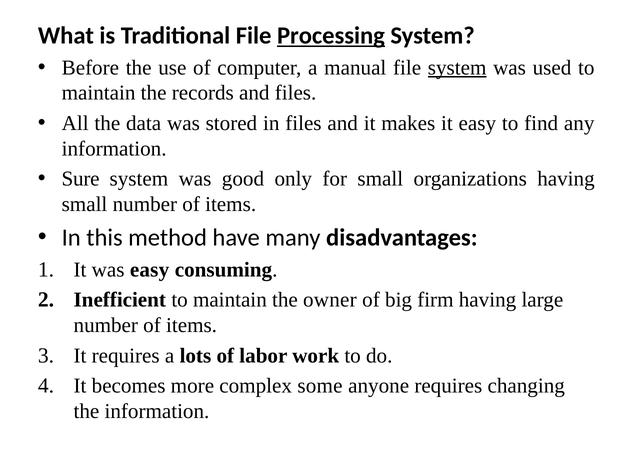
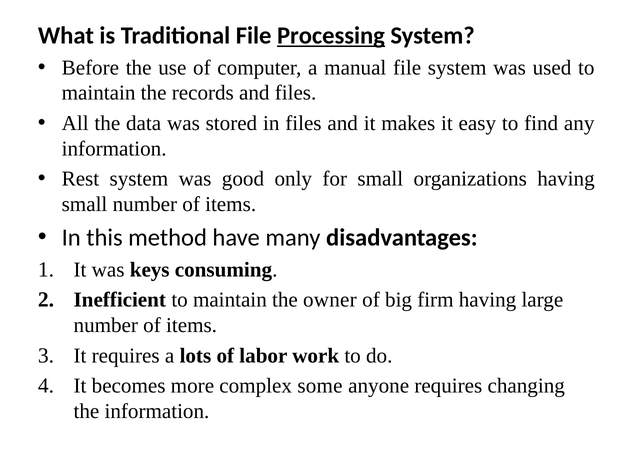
system at (457, 68) underline: present -> none
Sure: Sure -> Rest
was easy: easy -> keys
